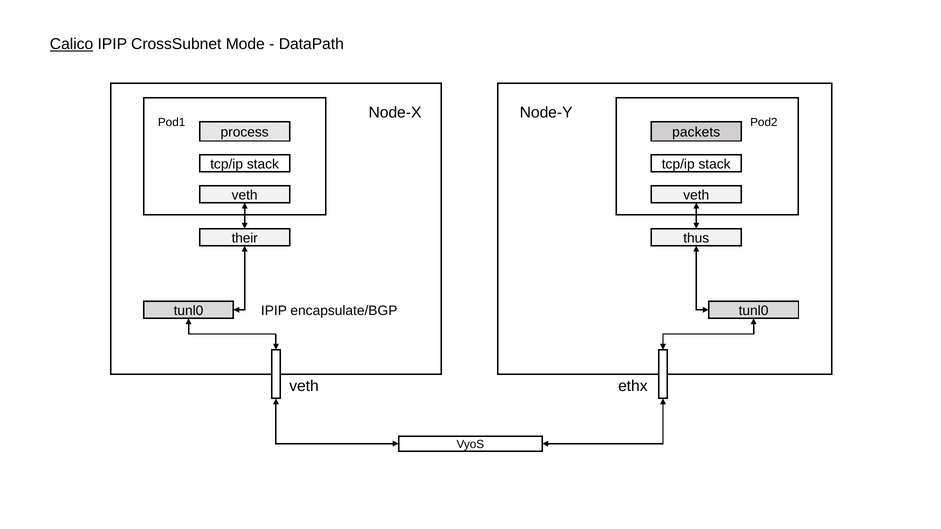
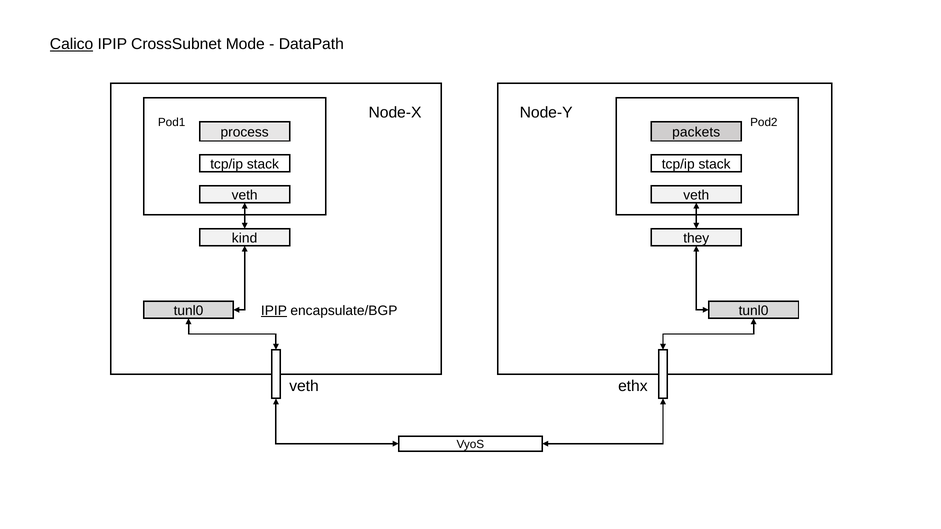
their: their -> kind
thus: thus -> they
IPIP at (274, 311) underline: none -> present
